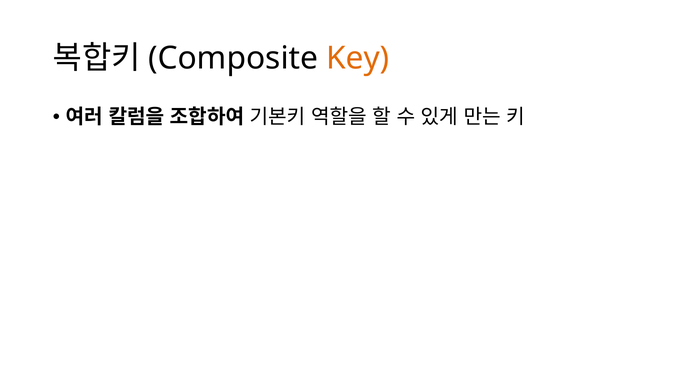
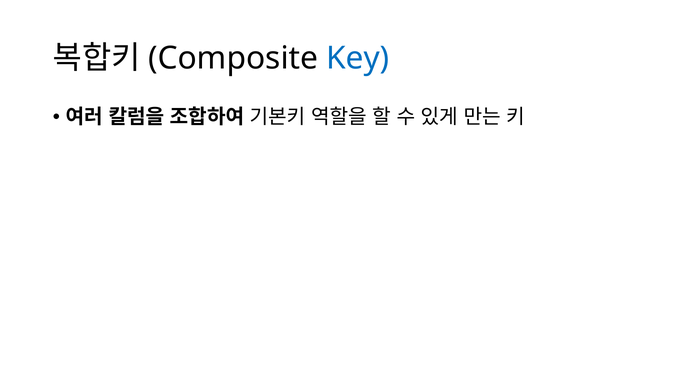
Key colour: orange -> blue
